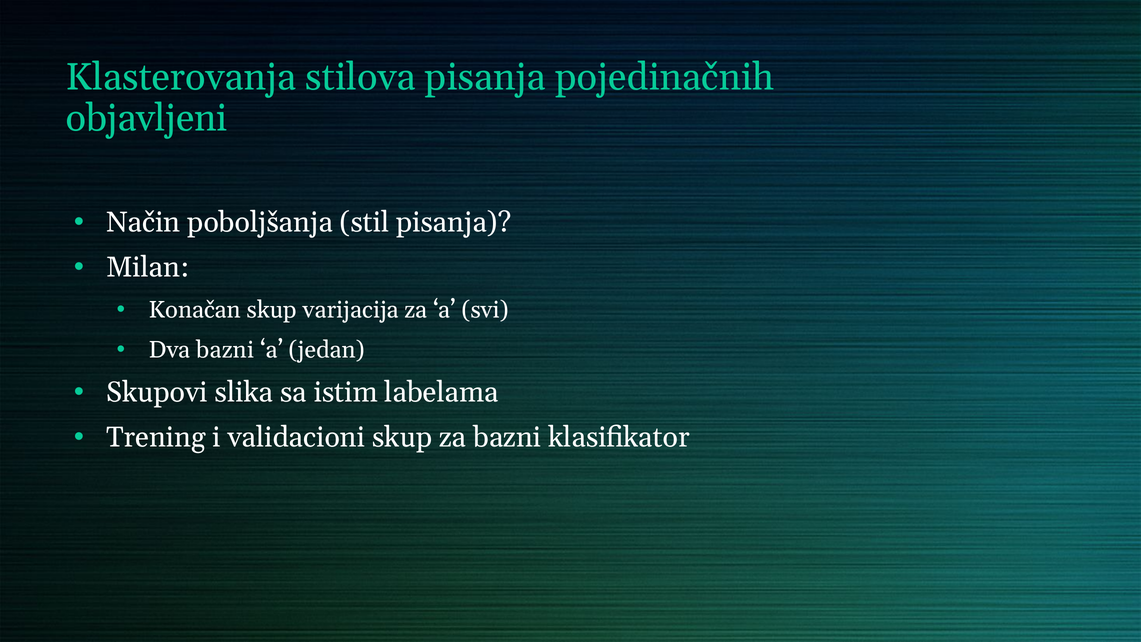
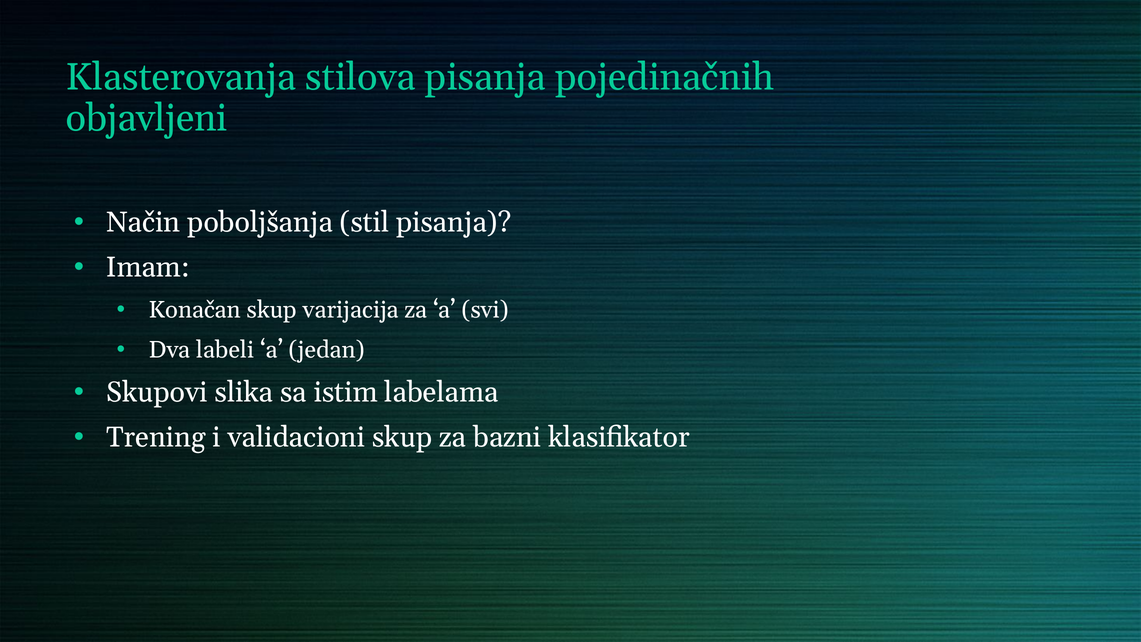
Milan: Milan -> Imam
Dva bazni: bazni -> labeli
